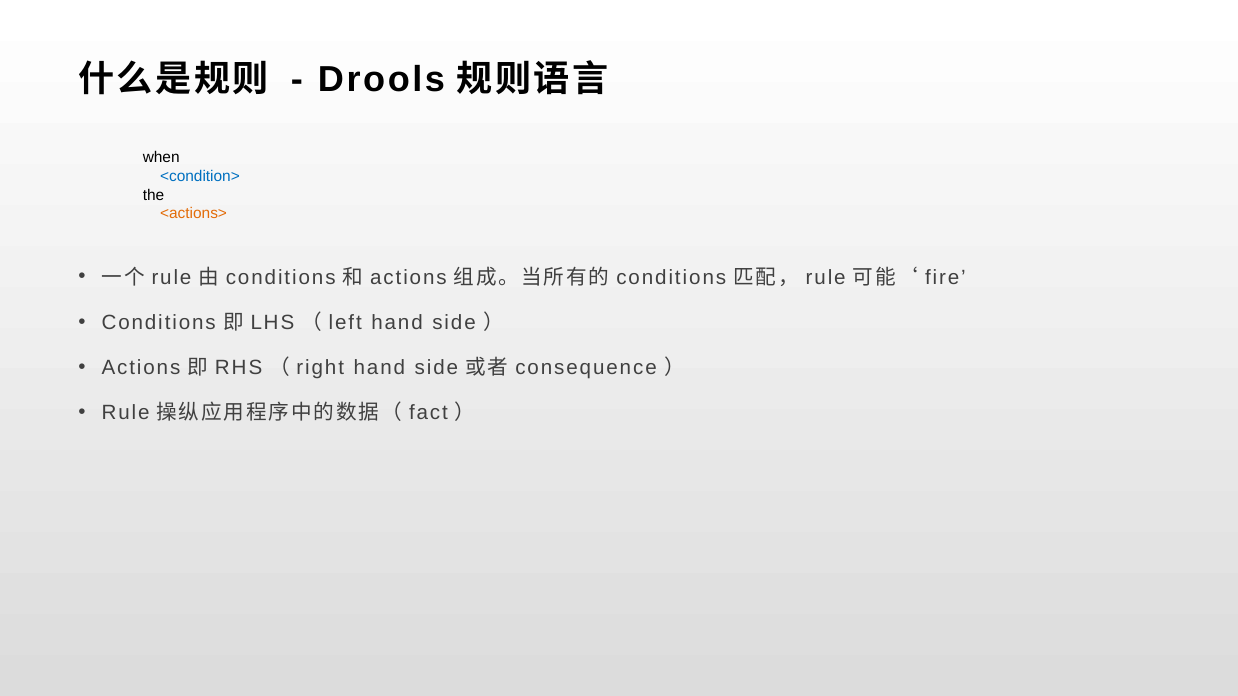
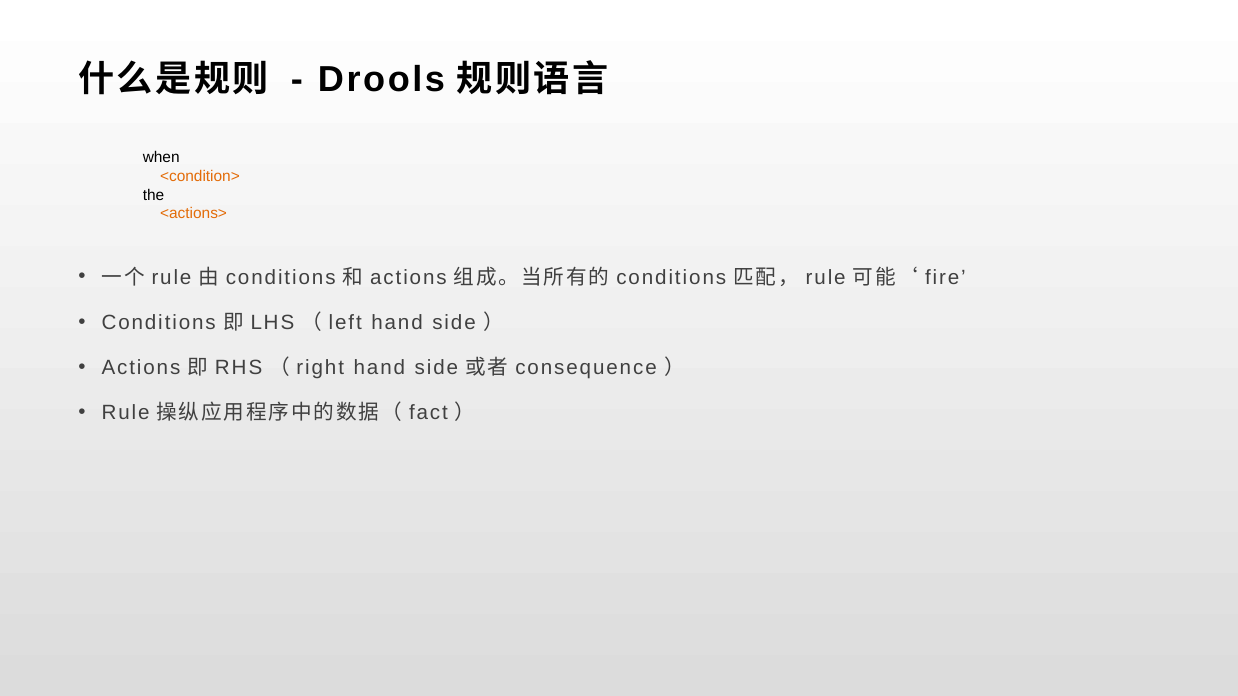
<condition> colour: blue -> orange
